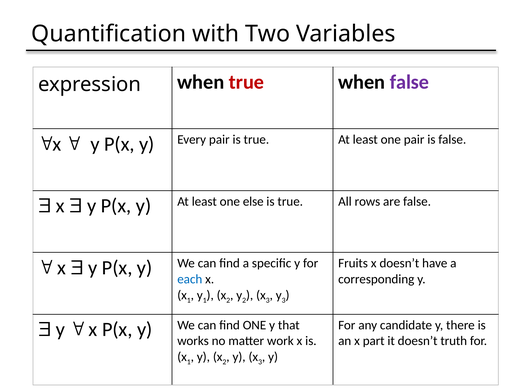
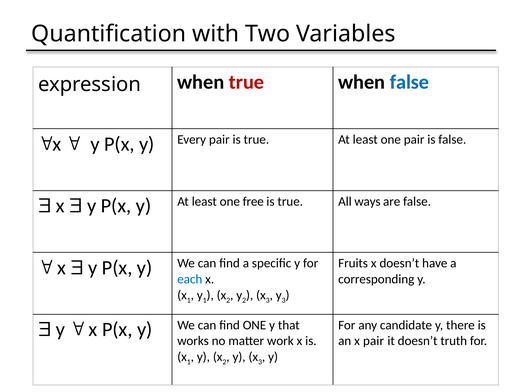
false at (409, 82) colour: purple -> blue
else: else -> free
rows: rows -> ways
x part: part -> pair
